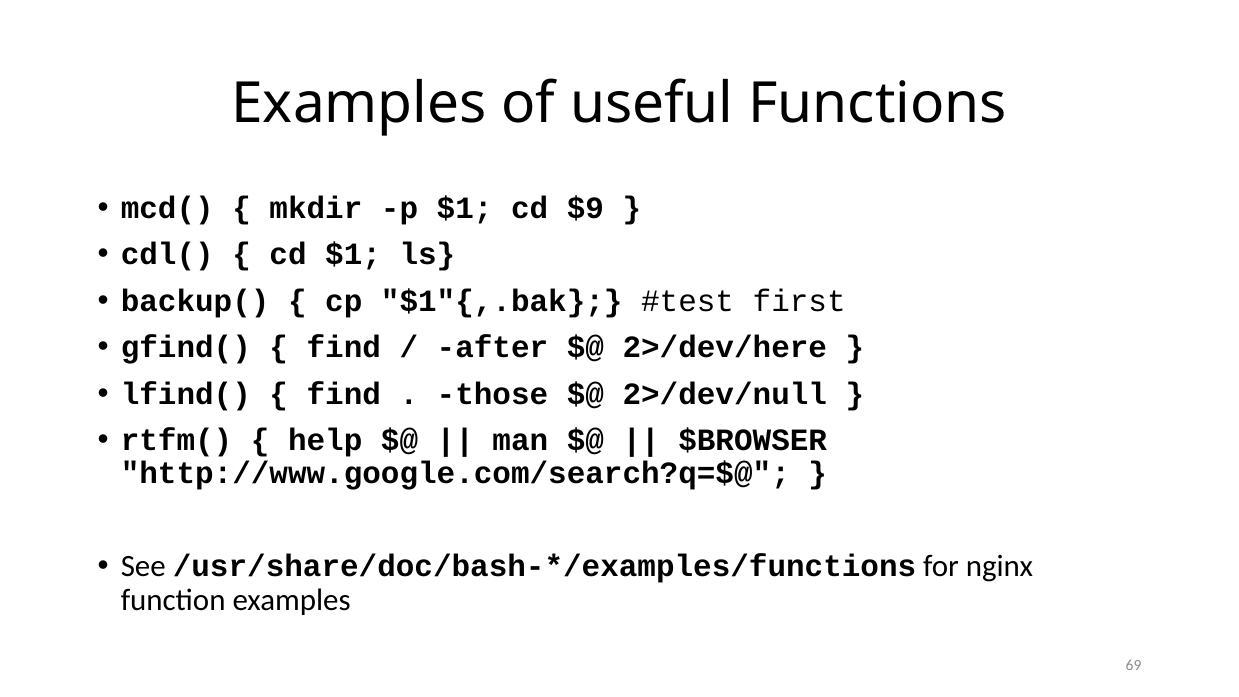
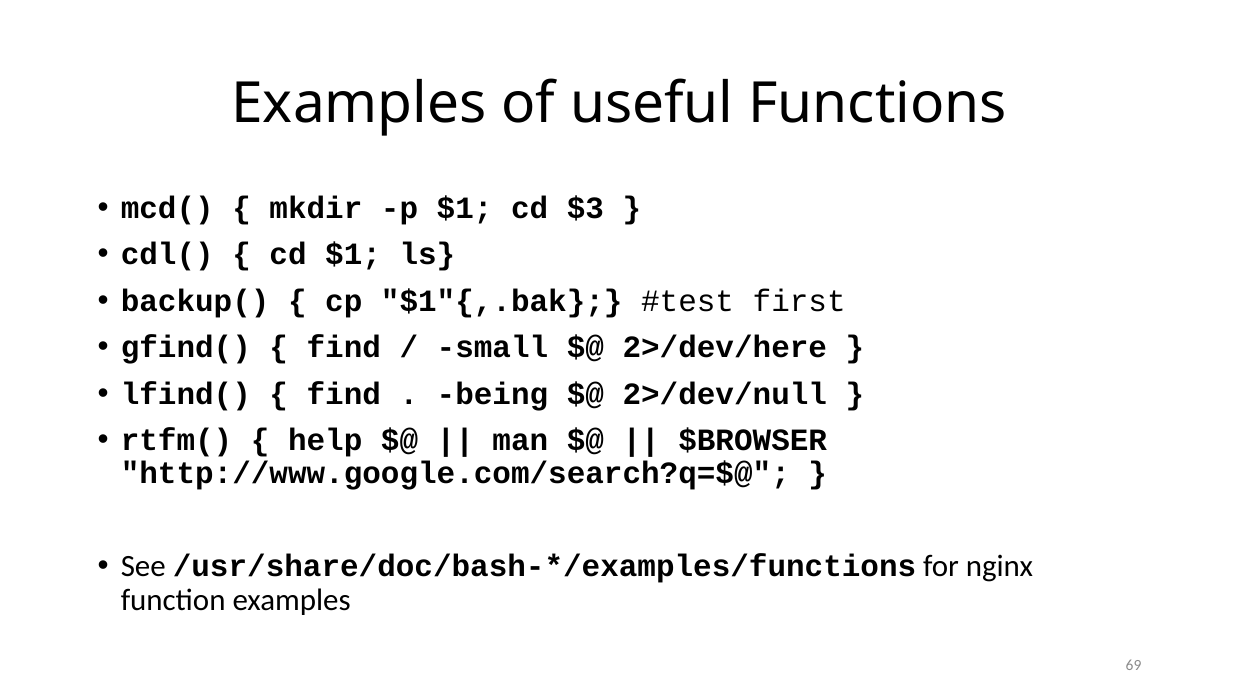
$9: $9 -> $3
after: after -> small
those: those -> being
